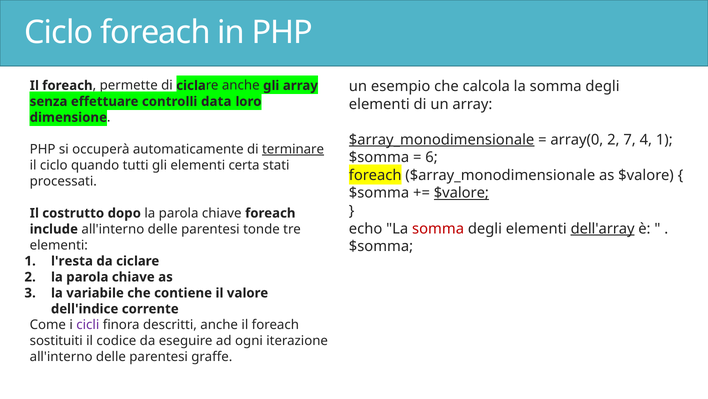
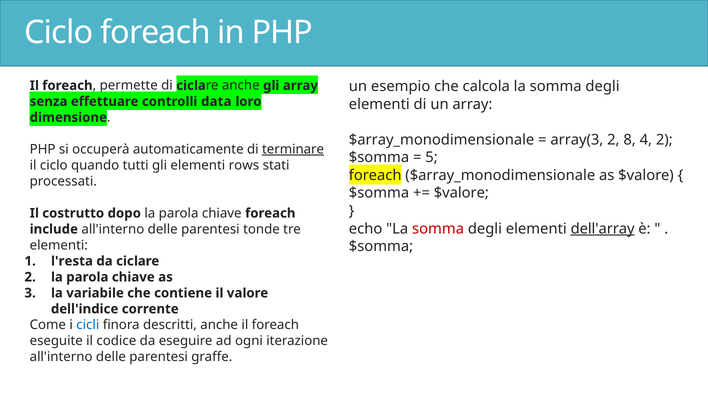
$array_monodimensionale at (442, 140) underline: present -> none
array(0: array(0 -> array(3
7: 7 -> 8
4 1: 1 -> 2
6: 6 -> 5
certa: certa -> rows
$valore at (461, 193) underline: present -> none
cicli colour: purple -> blue
sostituiti: sostituiti -> eseguite
